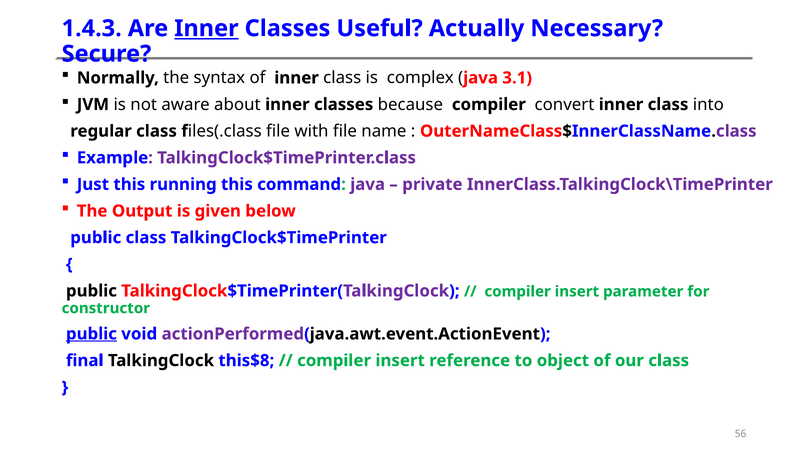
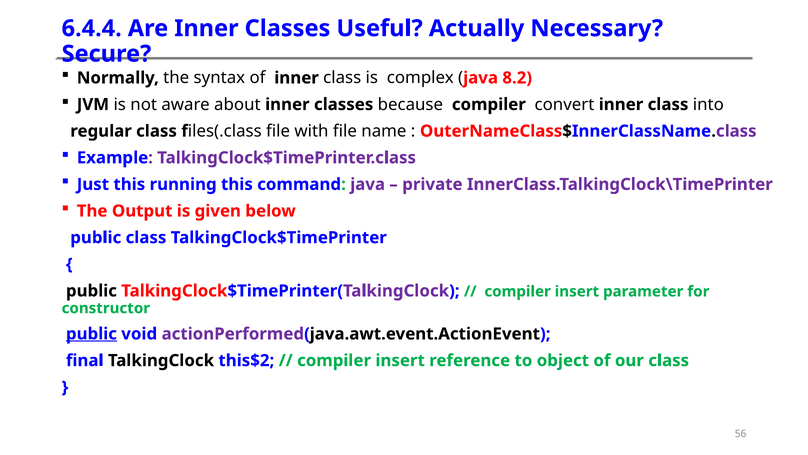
1.4.3: 1.4.3 -> 6.4.4
Inner at (206, 28) underline: present -> none
3.1: 3.1 -> 8.2
this$8: this$8 -> this$2
